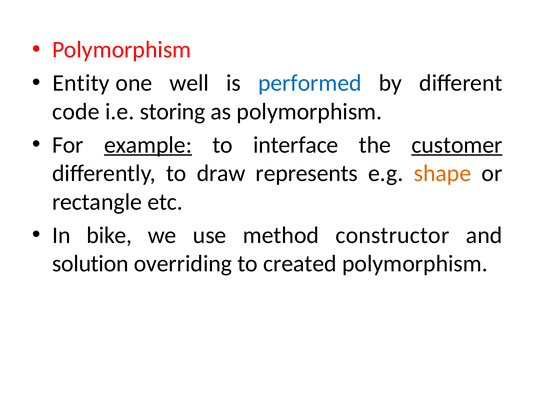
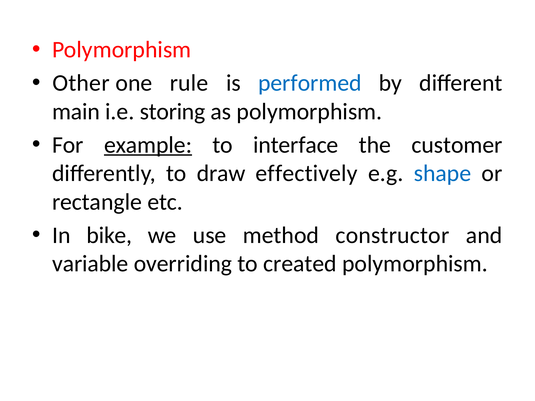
Entity: Entity -> Other
well: well -> rule
code: code -> main
customer underline: present -> none
represents: represents -> effectively
shape colour: orange -> blue
solution: solution -> variable
